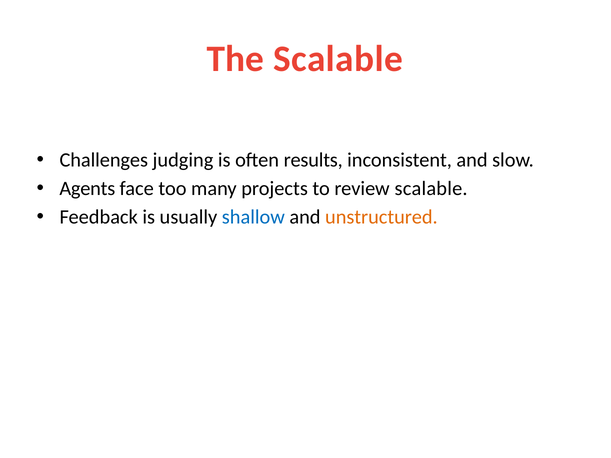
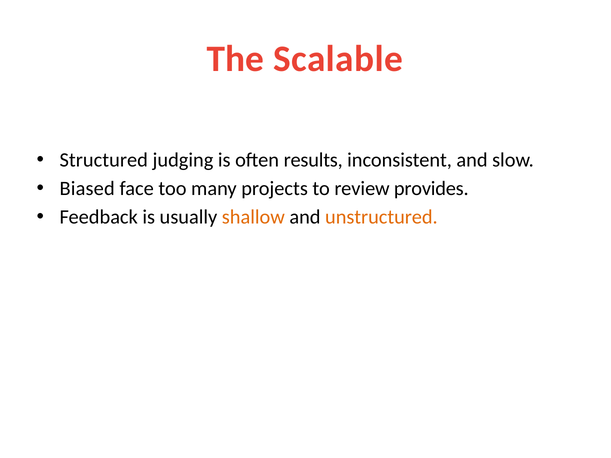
Challenges: Challenges -> Structured
Agents: Agents -> Biased
review scalable: scalable -> provides
shallow colour: blue -> orange
